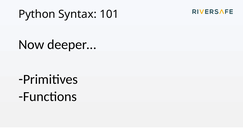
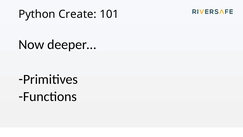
Syntax: Syntax -> Create
